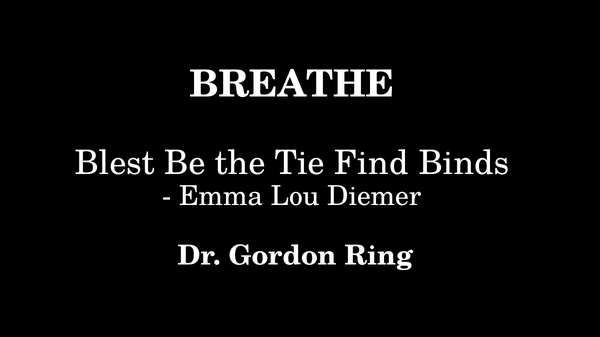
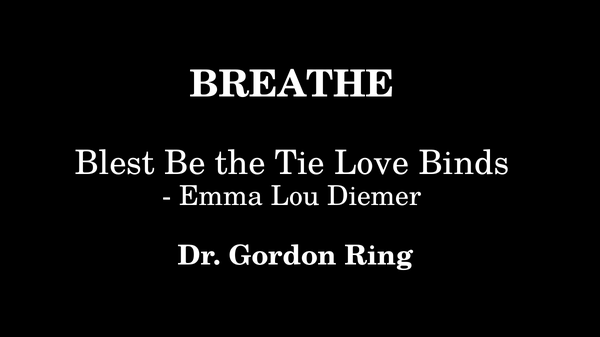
Find: Find -> Love
